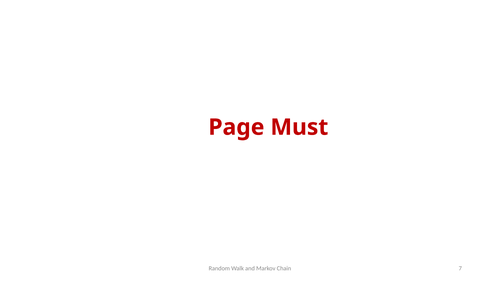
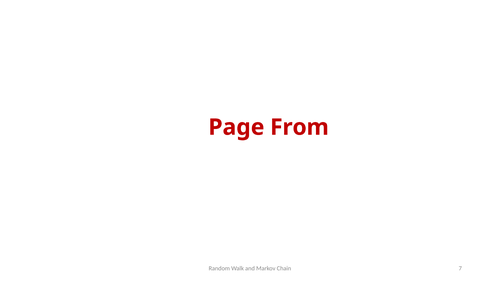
Must: Must -> From
